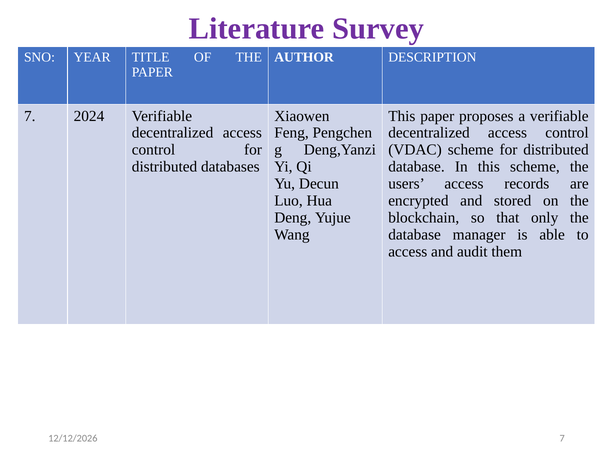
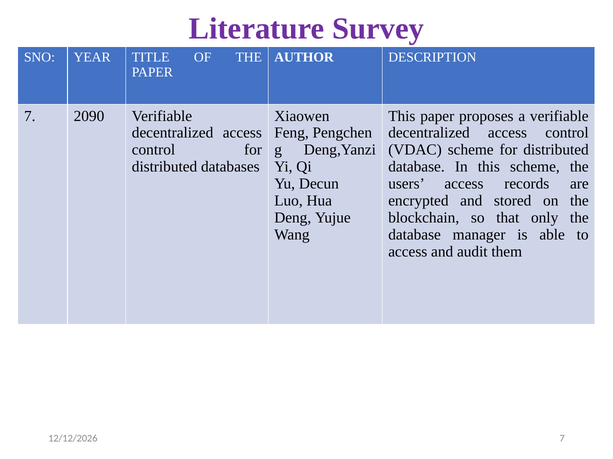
2024: 2024 -> 2090
